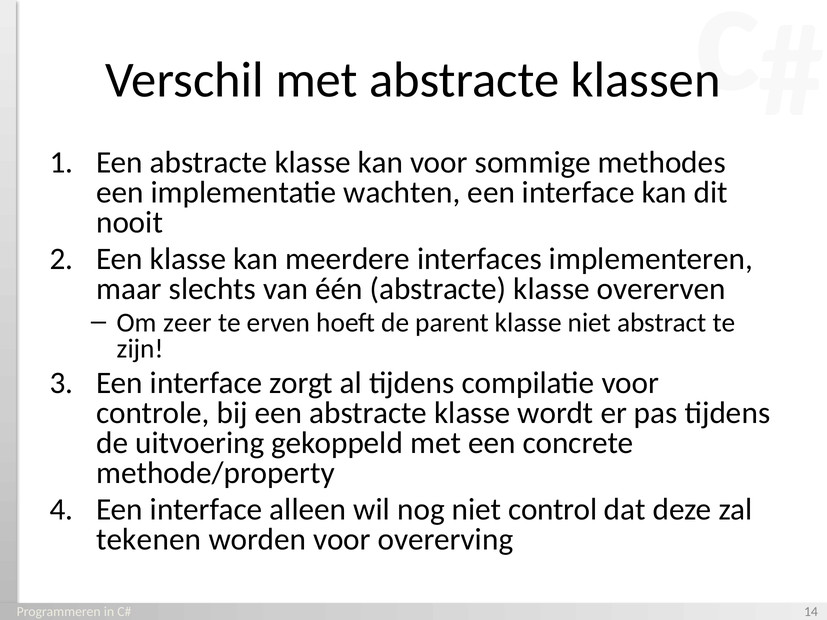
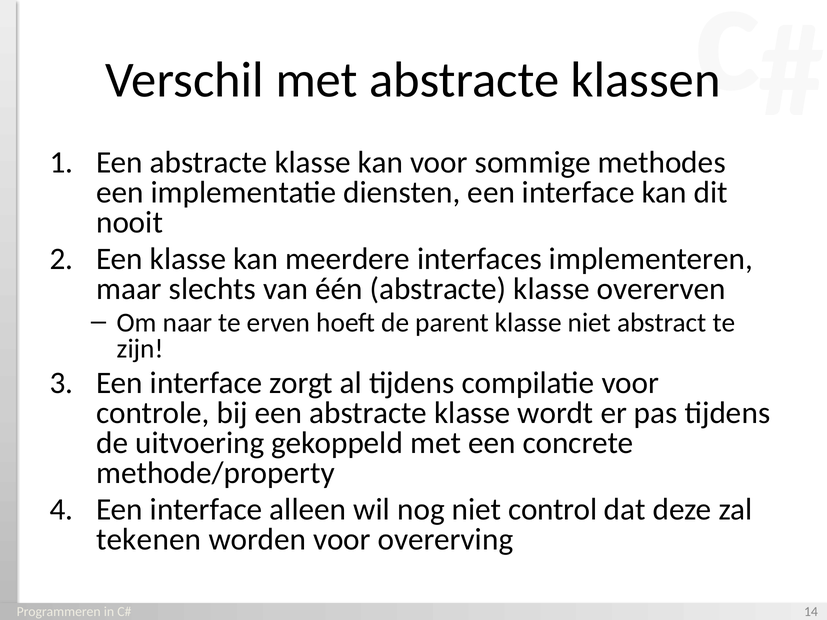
wachten: wachten -> diensten
zeer: zeer -> naar
